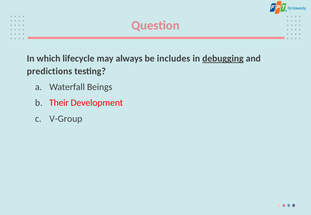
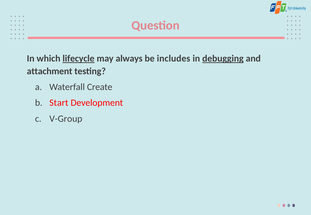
lifecycle underline: none -> present
predictions: predictions -> attachment
Beings: Beings -> Create
Their: Their -> Start
